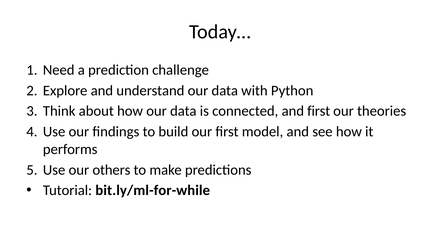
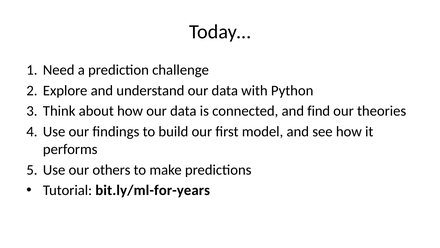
and first: first -> find
bit.ly/ml-for-while: bit.ly/ml-for-while -> bit.ly/ml-for-years
